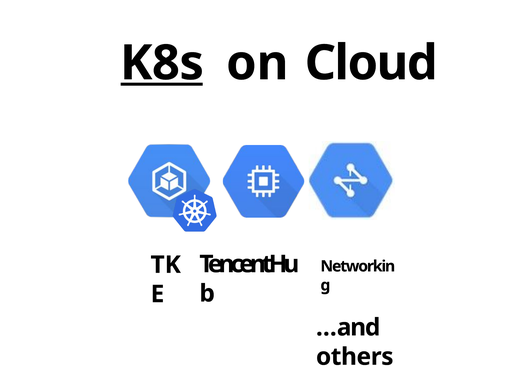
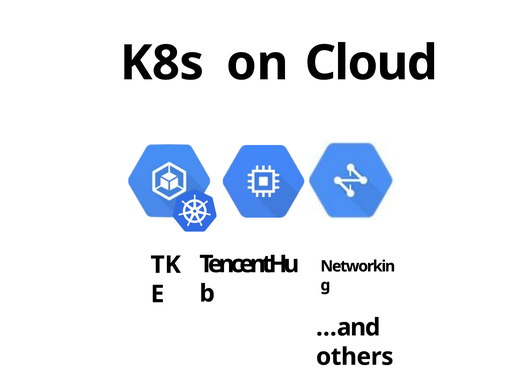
K8s underline: present -> none
